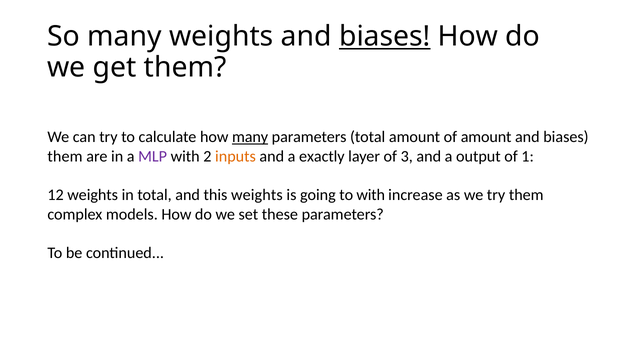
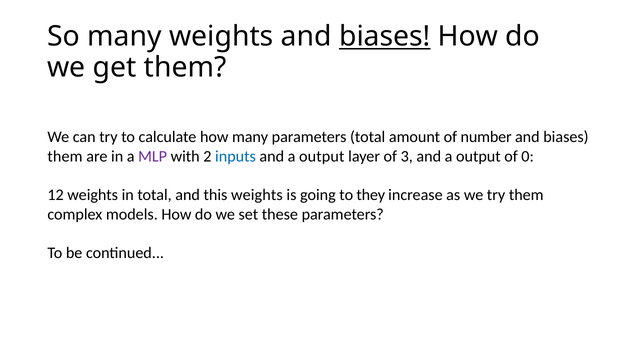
many at (250, 137) underline: present -> none
of amount: amount -> number
inputs colour: orange -> blue
exactly at (322, 156): exactly -> output
1: 1 -> 0
to with: with -> they
